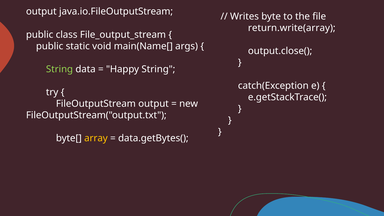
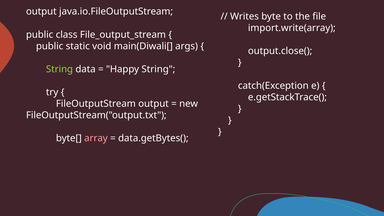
return.write(array: return.write(array -> import.write(array
main(Name[: main(Name[ -> main(Diwali[
array colour: yellow -> pink
